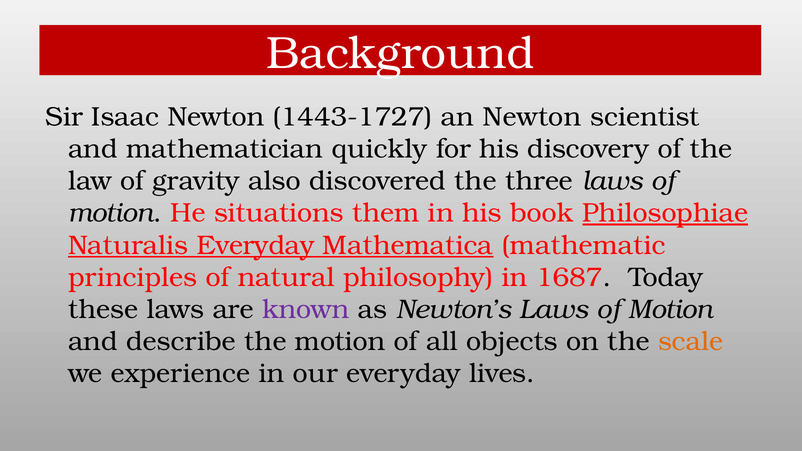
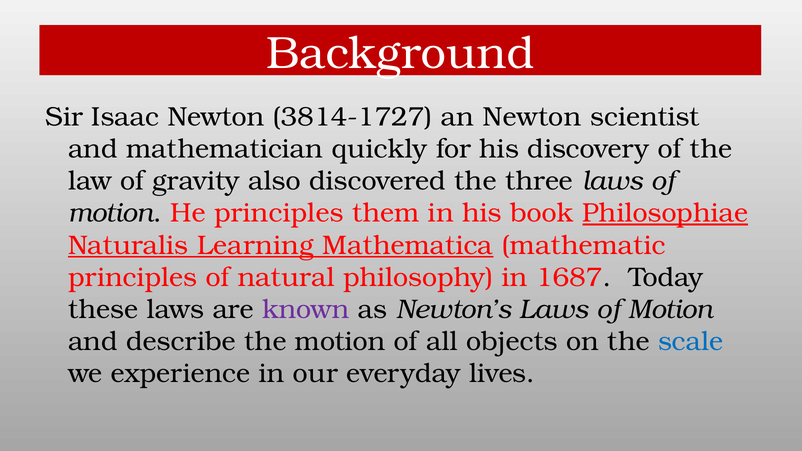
1443-1727: 1443-1727 -> 3814-1727
He situations: situations -> principles
Naturalis Everyday: Everyday -> Learning
scale colour: orange -> blue
